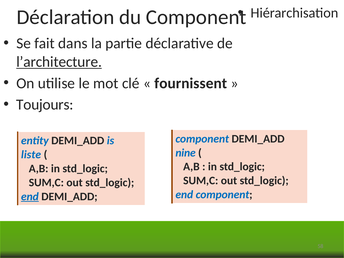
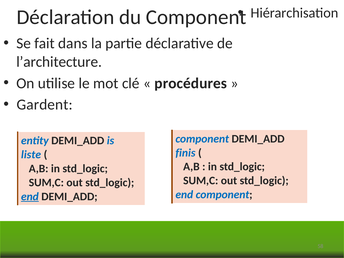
l’architecture underline: present -> none
fournissent: fournissent -> procédures
Toujours: Toujours -> Gardent
nine: nine -> finis
